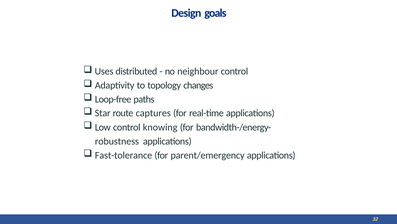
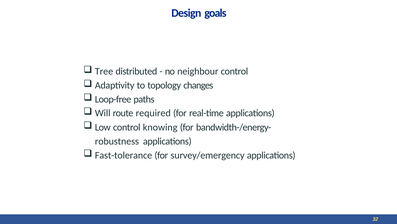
Uses: Uses -> Tree
Star: Star -> Will
captures: captures -> required
parent/emergency: parent/emergency -> survey/emergency
